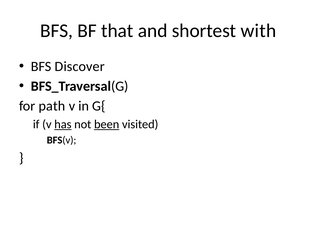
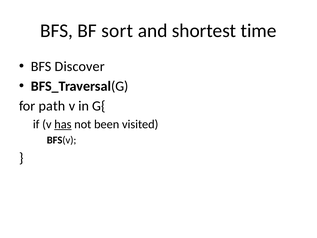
that: that -> sort
with: with -> time
been underline: present -> none
